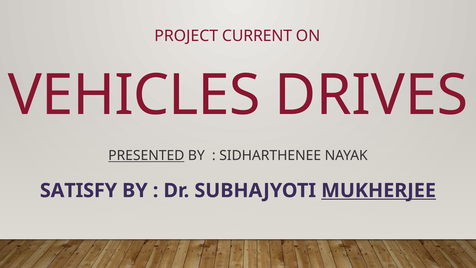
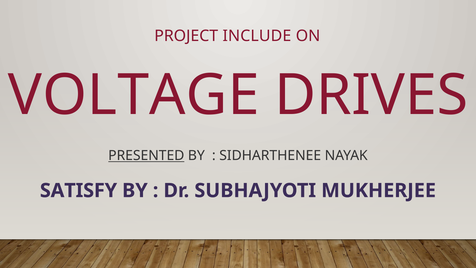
CURRENT: CURRENT -> INCLUDE
VEHICLES: VEHICLES -> VOLTAGE
MUKHERJEE underline: present -> none
